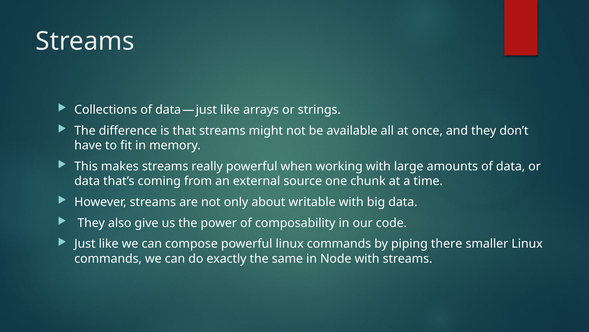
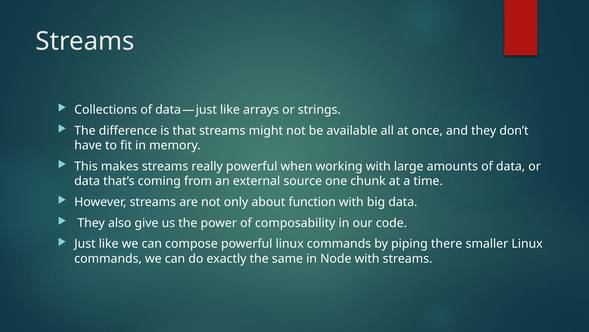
writable: writable -> function
